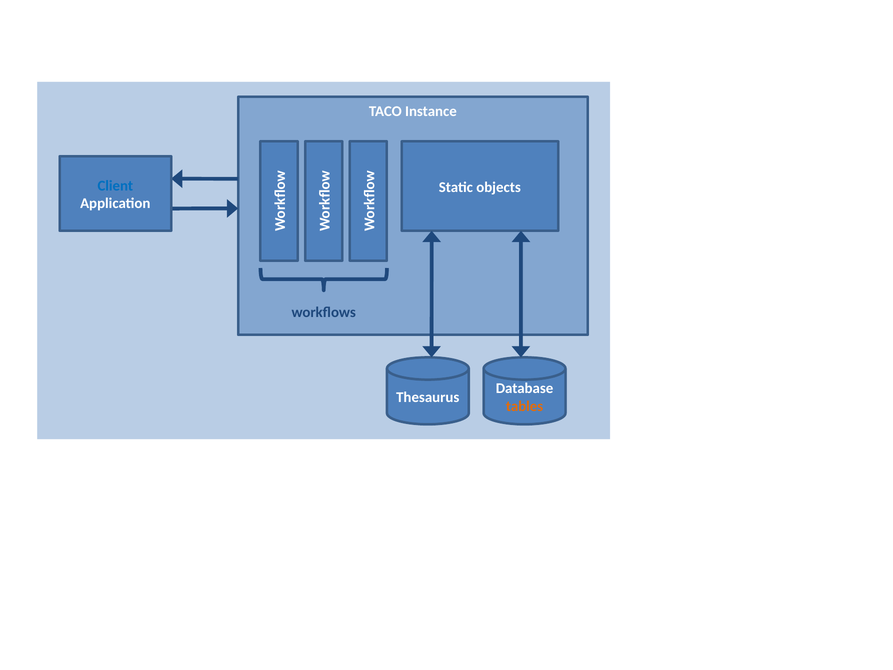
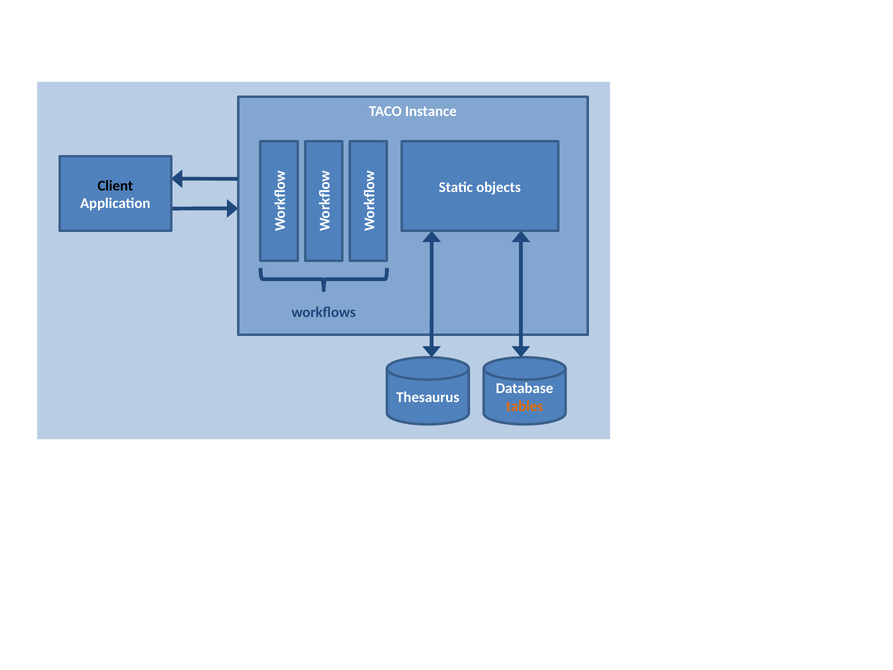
Client colour: blue -> black
